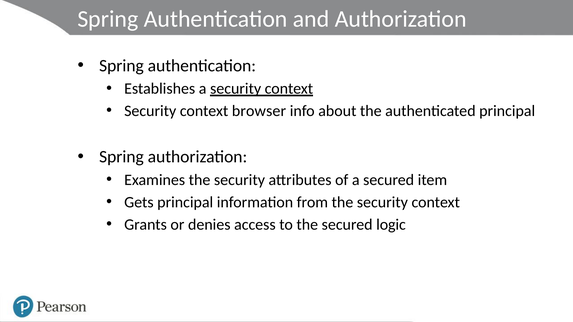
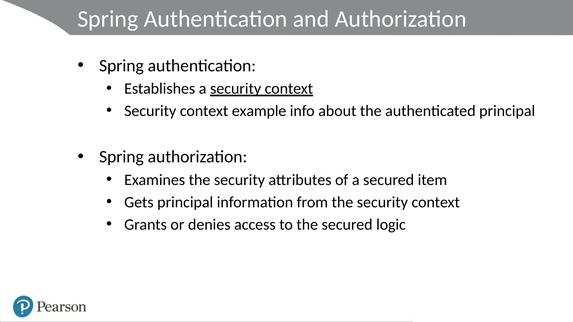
browser: browser -> example
